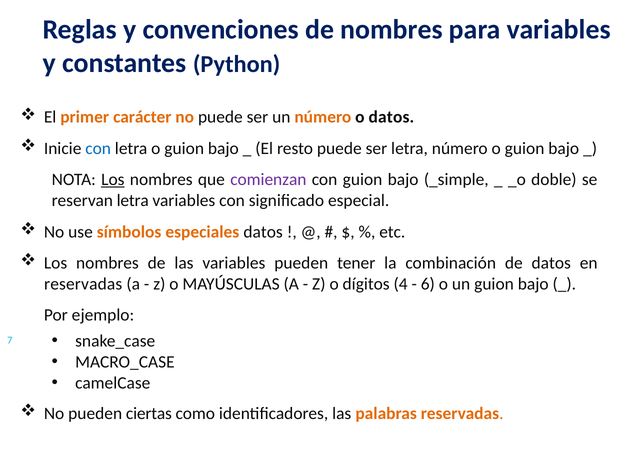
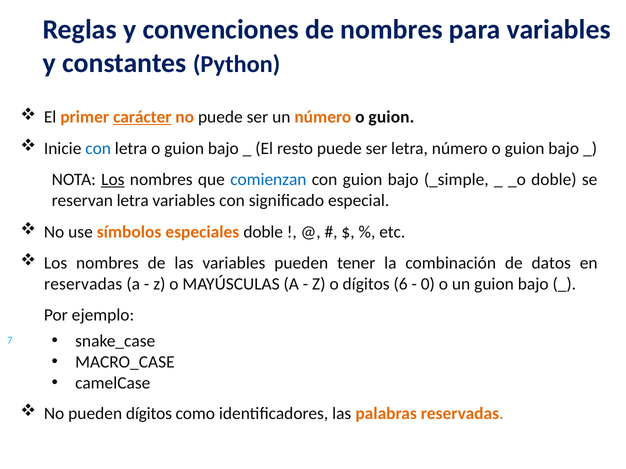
carácter underline: none -> present
un número o datos: datos -> guion
comienzan colour: purple -> blue
especiales datos: datos -> doble
4: 4 -> 6
6: 6 -> 0
pueden ciertas: ciertas -> dígitos
